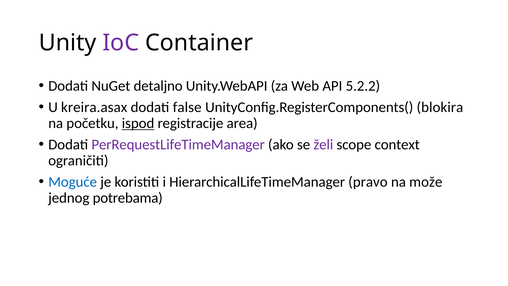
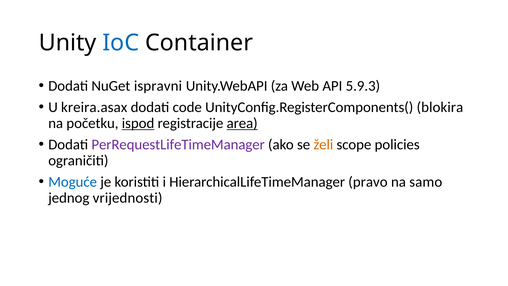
IoC colour: purple -> blue
detaljno: detaljno -> ispravni
5.2.2: 5.2.2 -> 5.9.3
false: false -> code
area underline: none -> present
želi colour: purple -> orange
context: context -> policies
može: može -> samo
potrebama: potrebama -> vrijednosti
